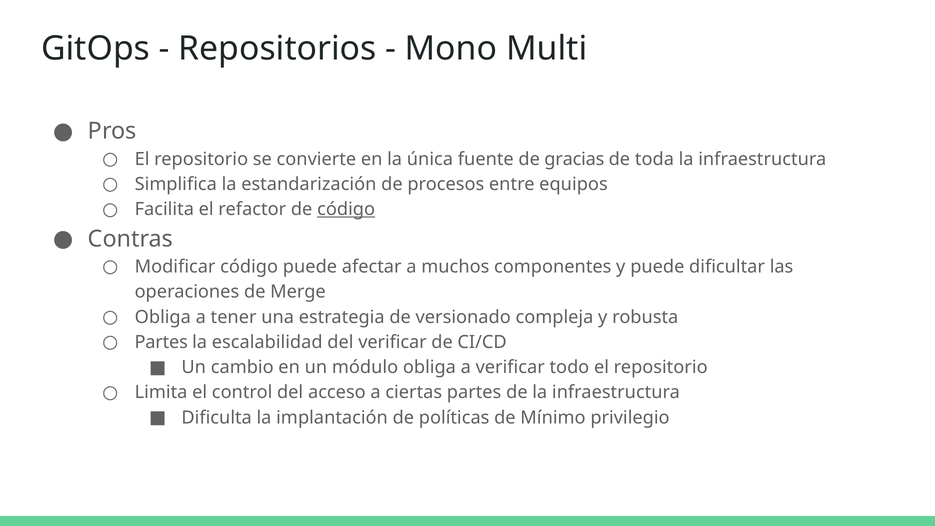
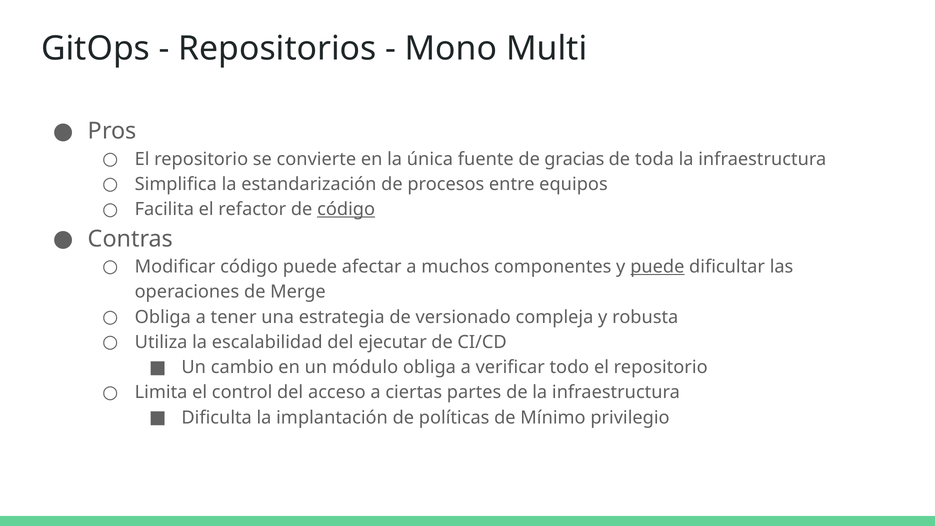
puede at (657, 267) underline: none -> present
Partes at (161, 342): Partes -> Utiliza
del verificar: verificar -> ejecutar
